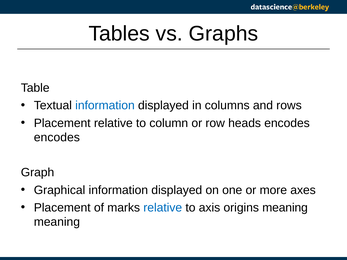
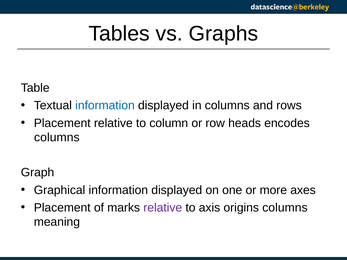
encodes at (57, 138): encodes -> columns
relative at (163, 208) colour: blue -> purple
origins meaning: meaning -> columns
